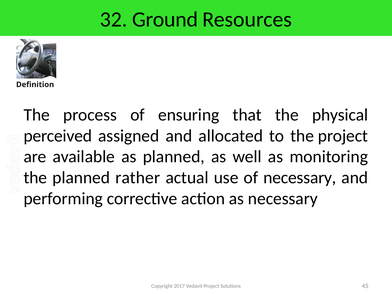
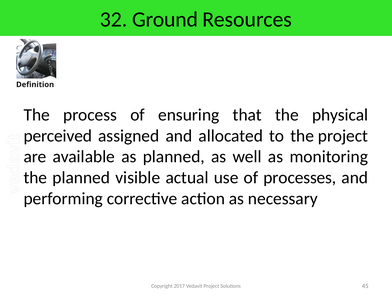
rather: rather -> visible
of necessary: necessary -> processes
